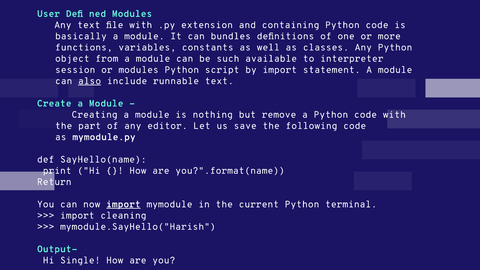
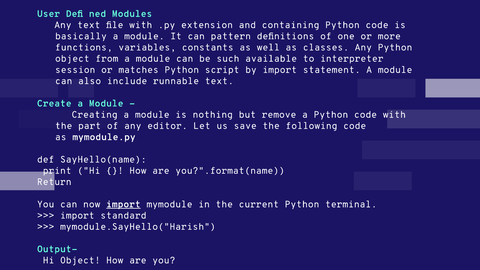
bundles: bundles -> pattern
or modules: modules -> matches
also underline: present -> none
cleaning: cleaning -> standard
Hi Single: Single -> Object
